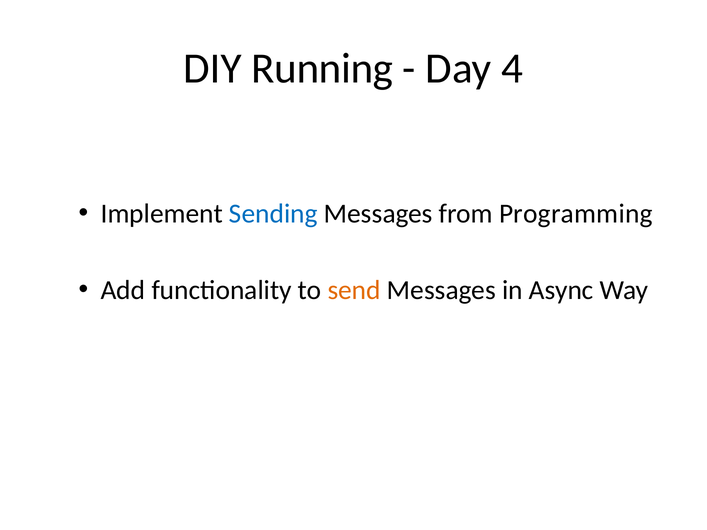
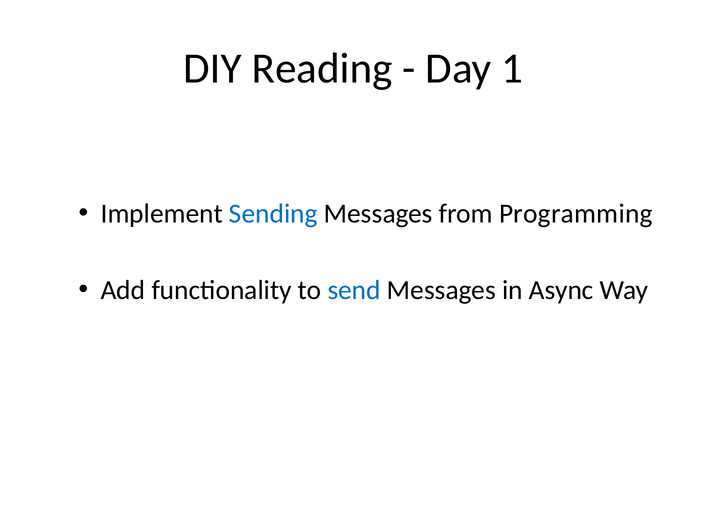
Running: Running -> Reading
4: 4 -> 1
send colour: orange -> blue
